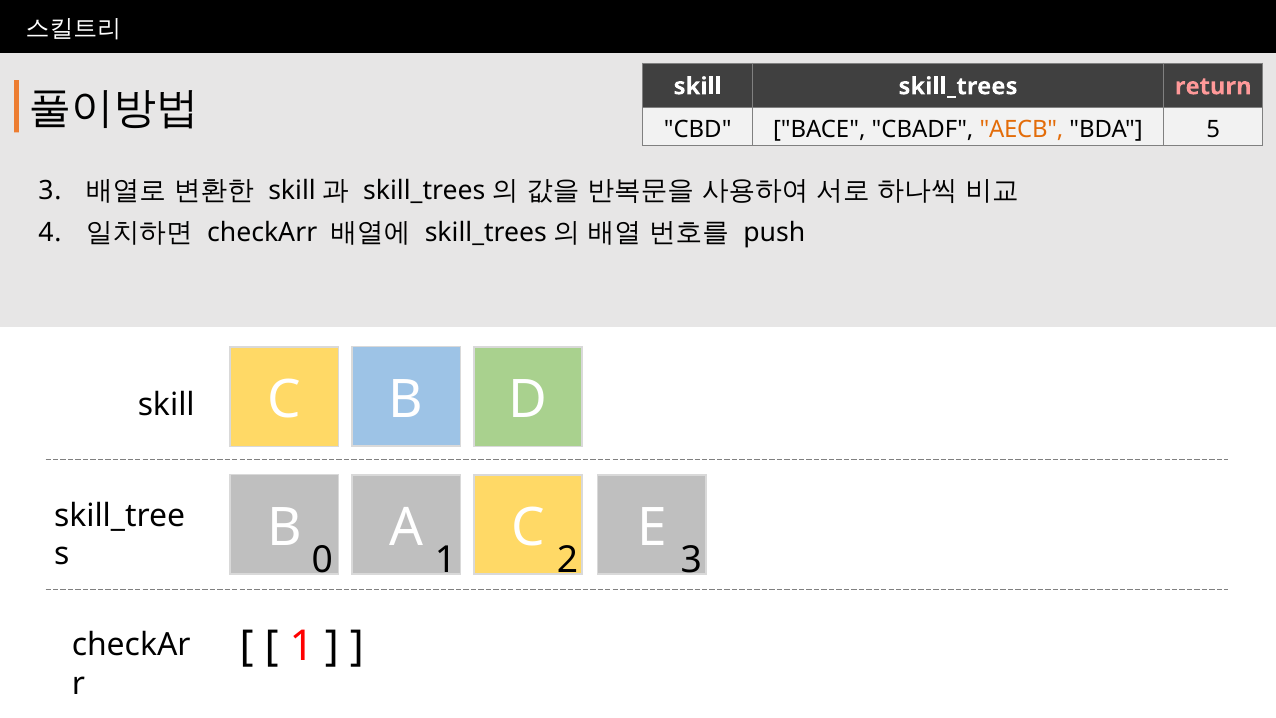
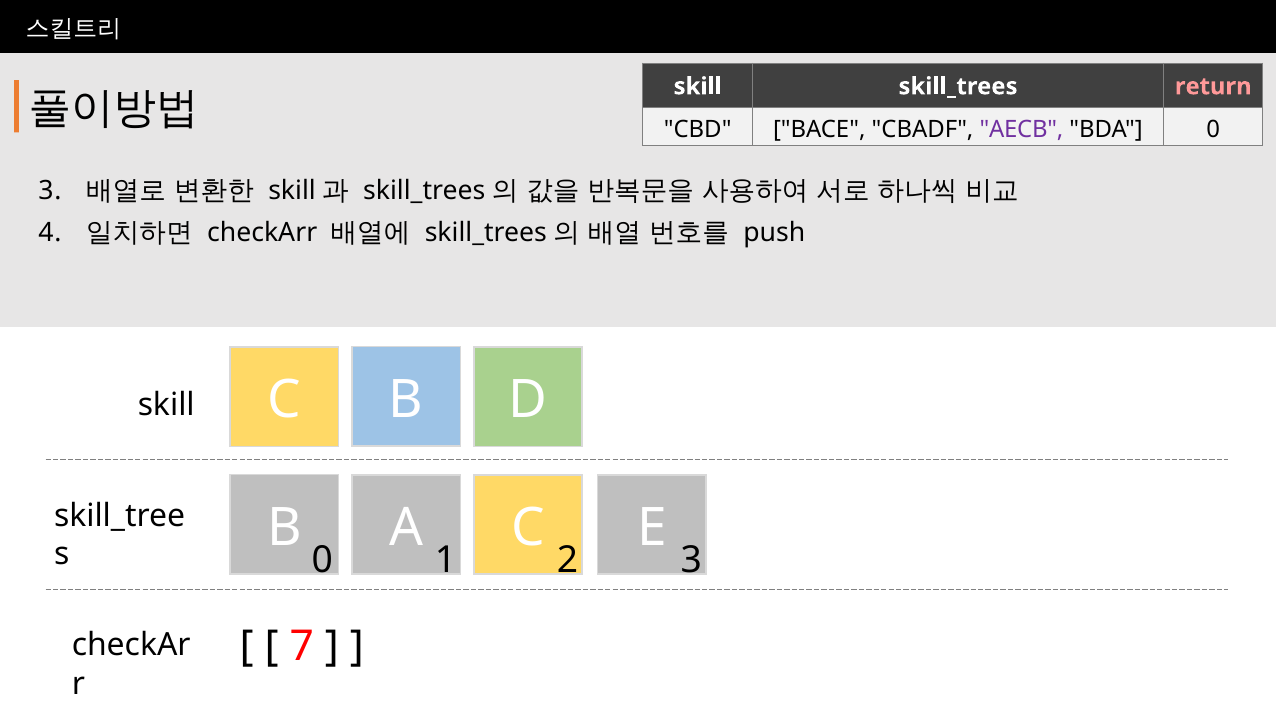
AECB colour: orange -> purple
BDA 5: 5 -> 0
1 at (302, 646): 1 -> 7
